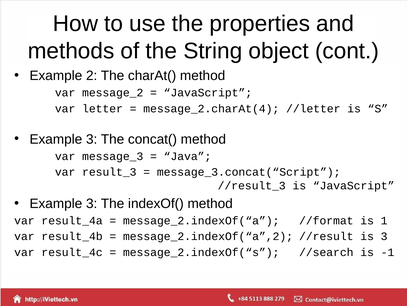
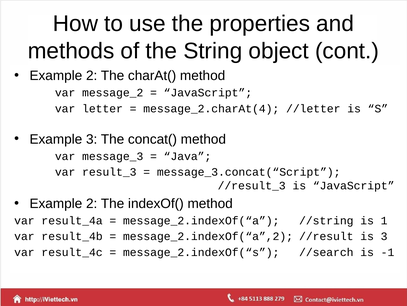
3 at (92, 203): 3 -> 2
//format: //format -> //string
